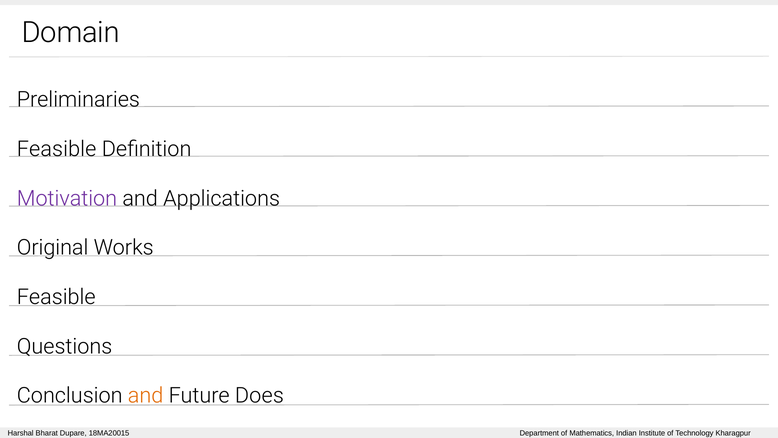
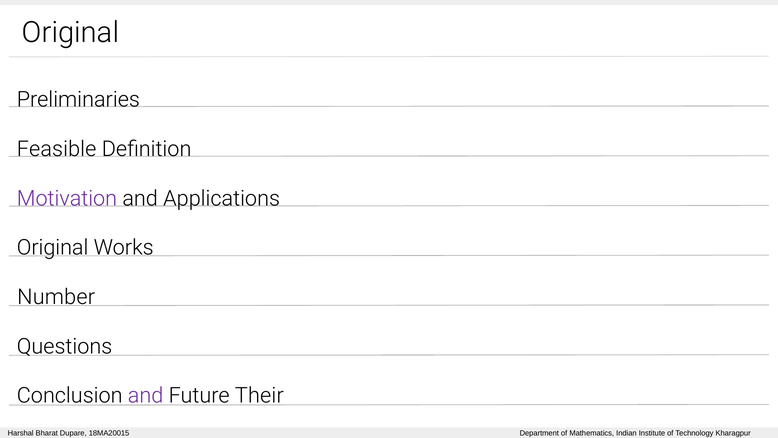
Domain at (71, 32): Domain -> Original
Feasible at (56, 297): Feasible -> Number
and at (146, 395) colour: orange -> purple
Does: Does -> Their
